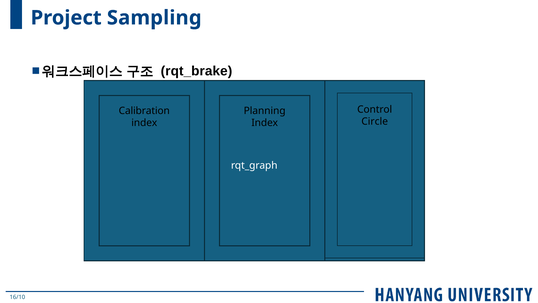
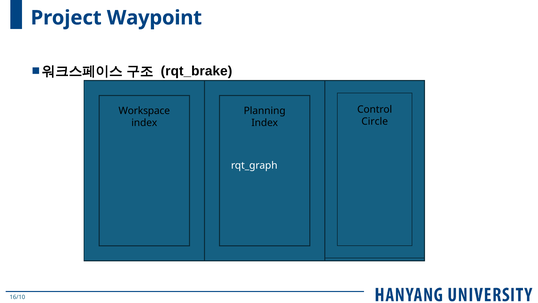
Sampling: Sampling -> Waypoint
Calibration: Calibration -> Workspace
